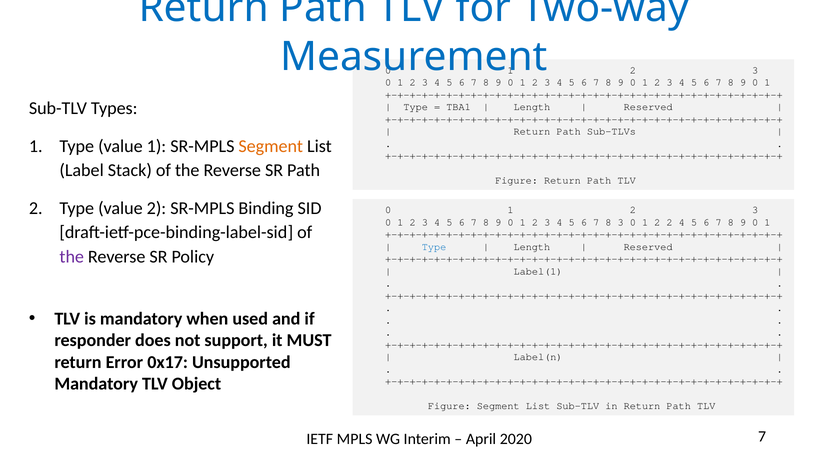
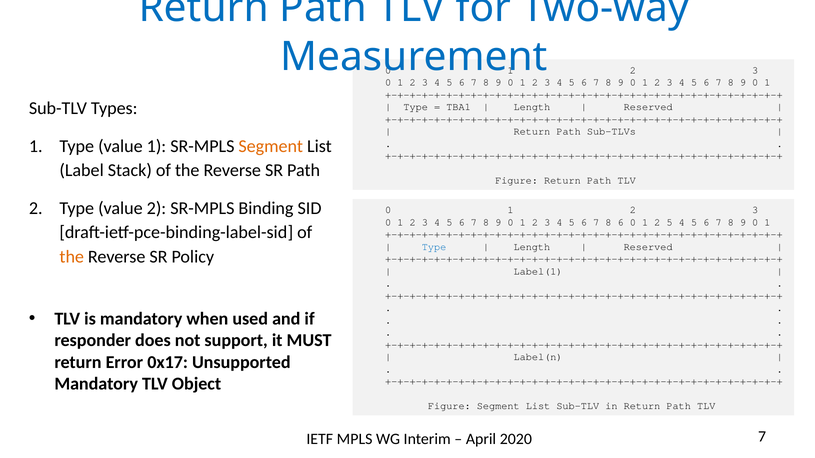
8 3: 3 -> 6
2 2: 2 -> 5
the at (72, 257) colour: purple -> orange
